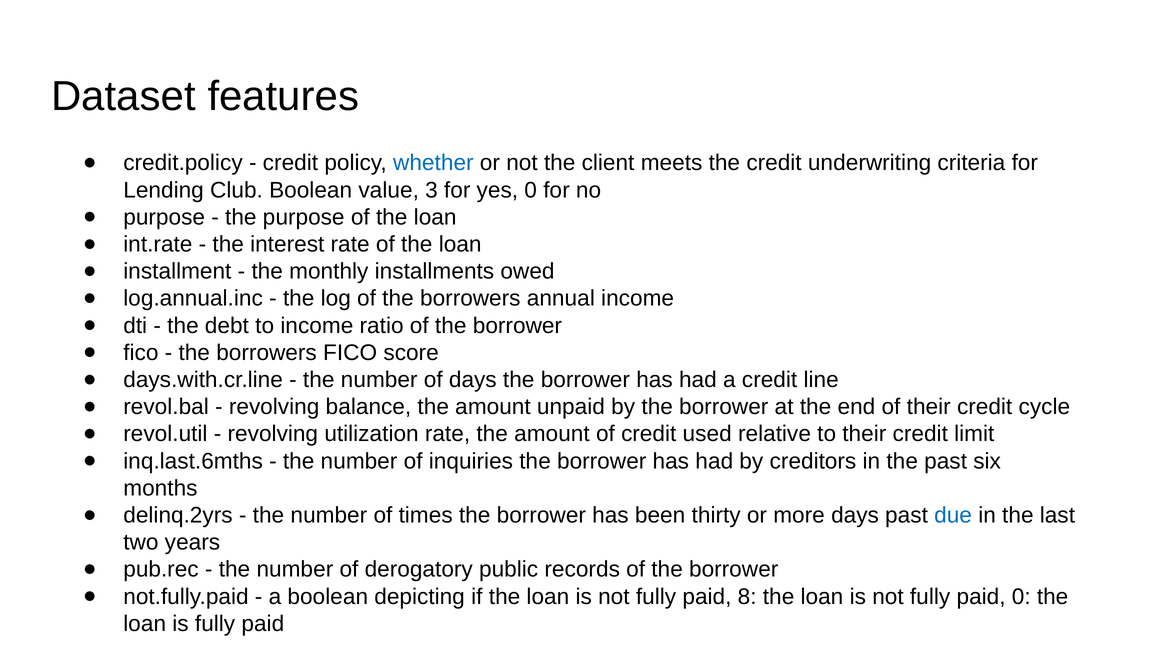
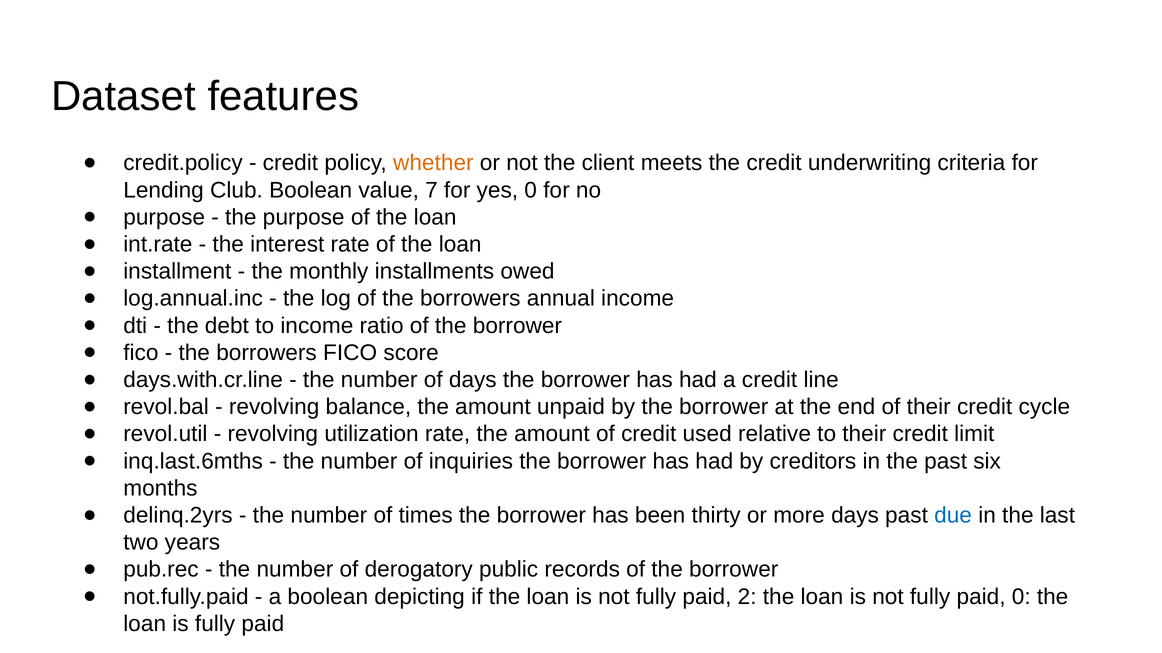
whether colour: blue -> orange
3: 3 -> 7
8: 8 -> 2
